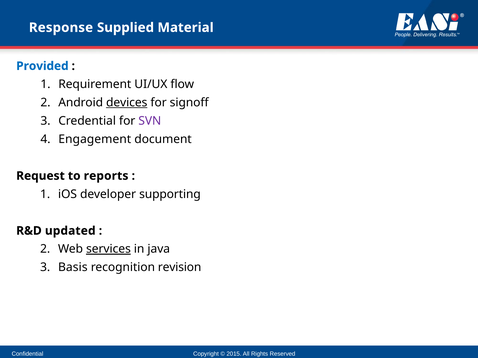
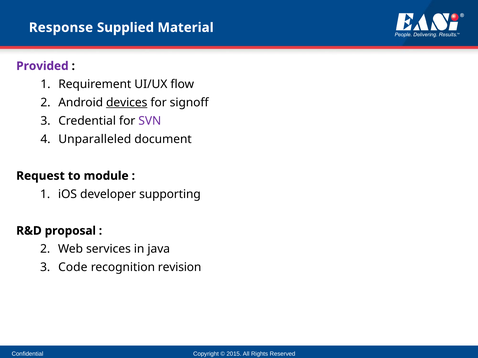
Provided colour: blue -> purple
Engagement: Engagement -> Unparalleled
reports: reports -> module
updated: updated -> proposal
services underline: present -> none
Basis: Basis -> Code
